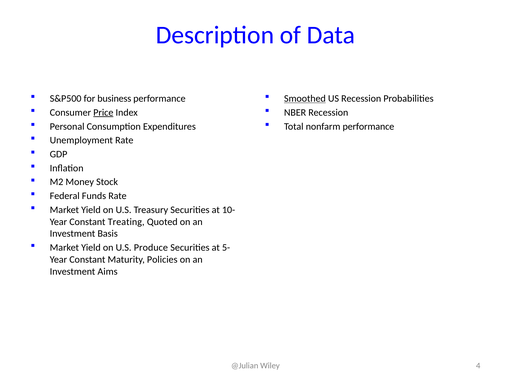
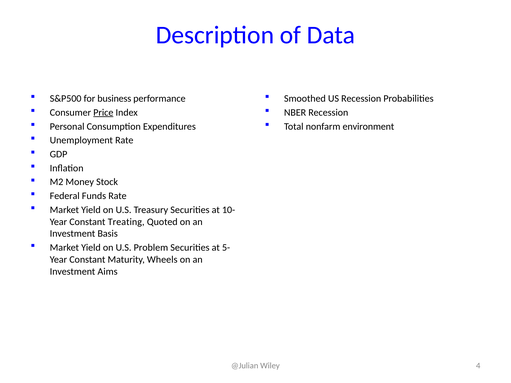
Smoothed underline: present -> none
nonfarm performance: performance -> environment
Produce: Produce -> Problem
Policies: Policies -> Wheels
